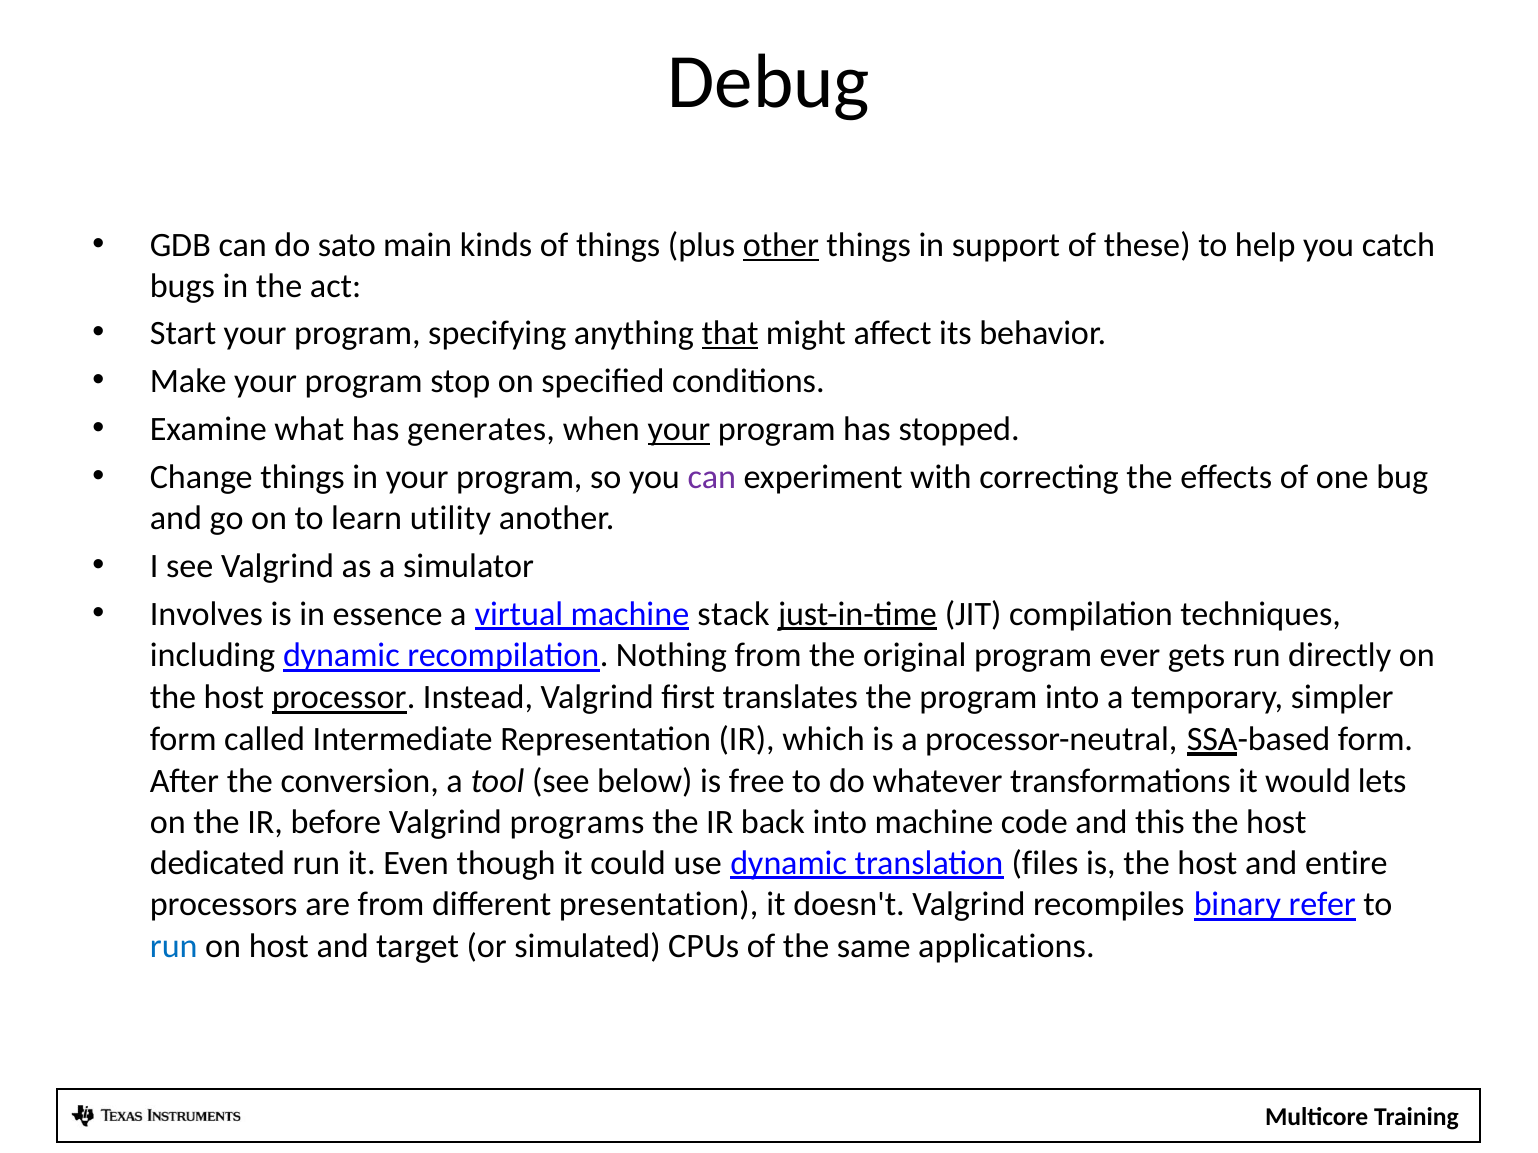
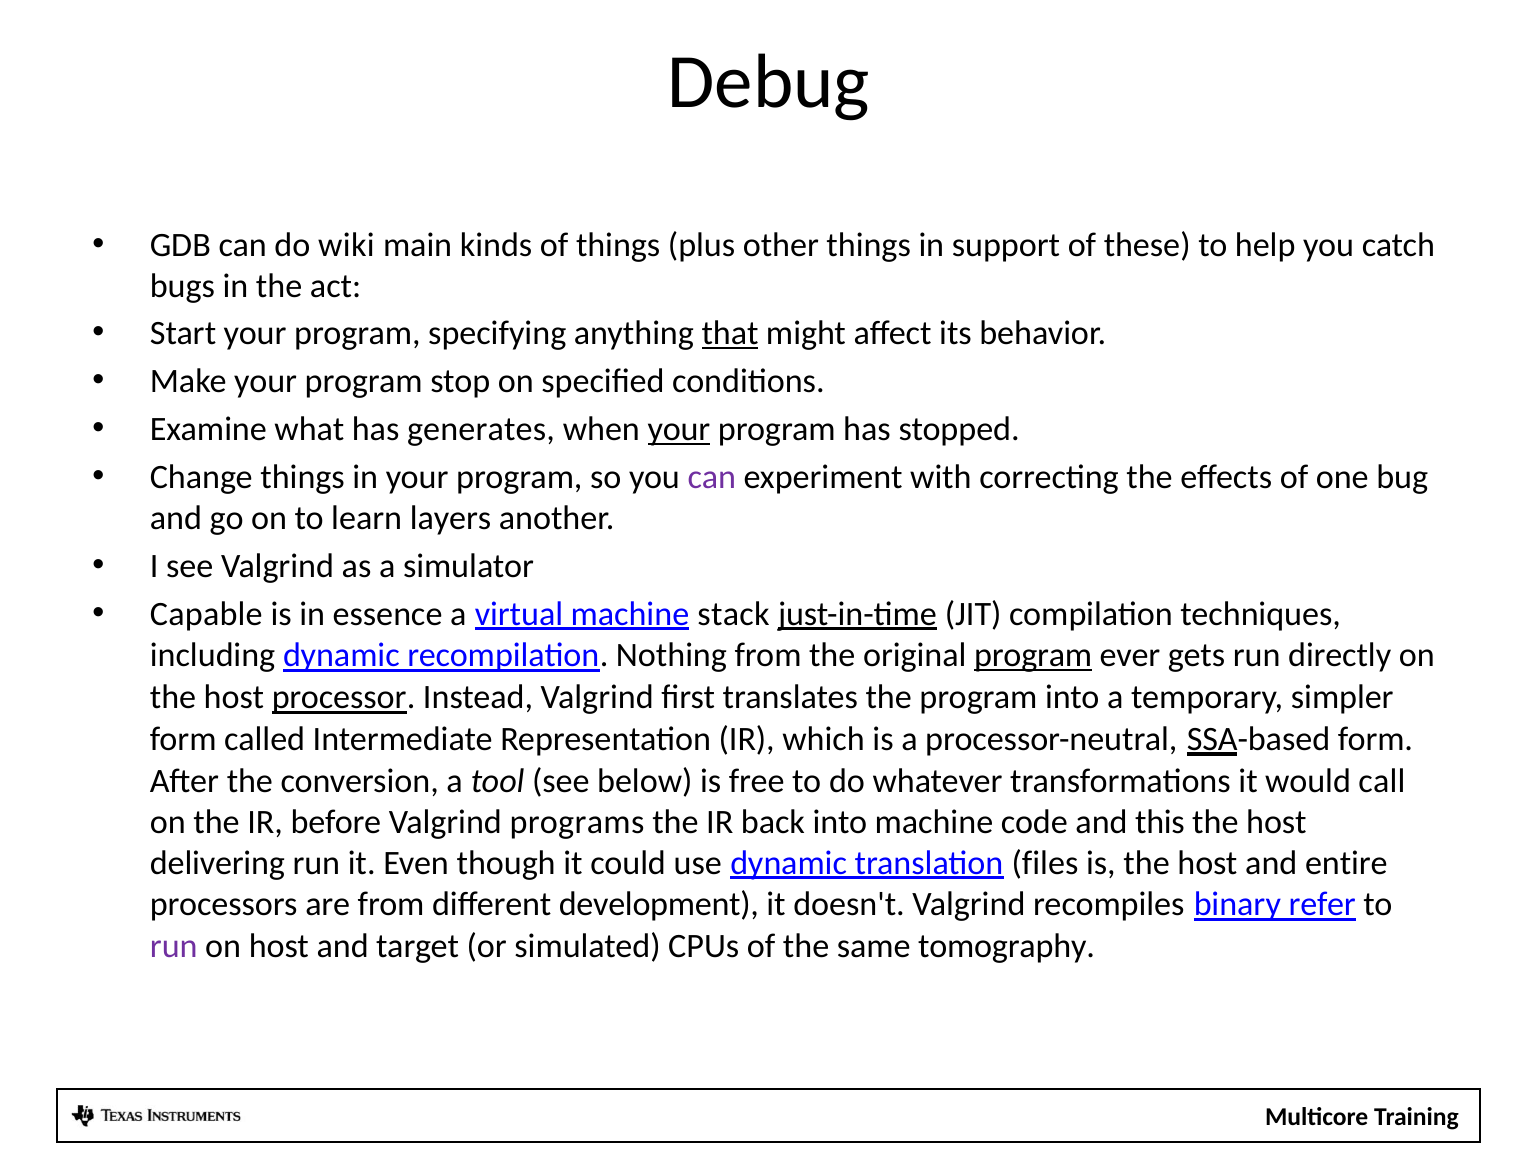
sato: sato -> wiki
other underline: present -> none
utility: utility -> layers
Involves: Involves -> Capable
program at (1033, 656) underline: none -> present
lets: lets -> call
dedicated: dedicated -> delivering
presentation: presentation -> development
run at (174, 947) colour: blue -> purple
applications: applications -> tomography
